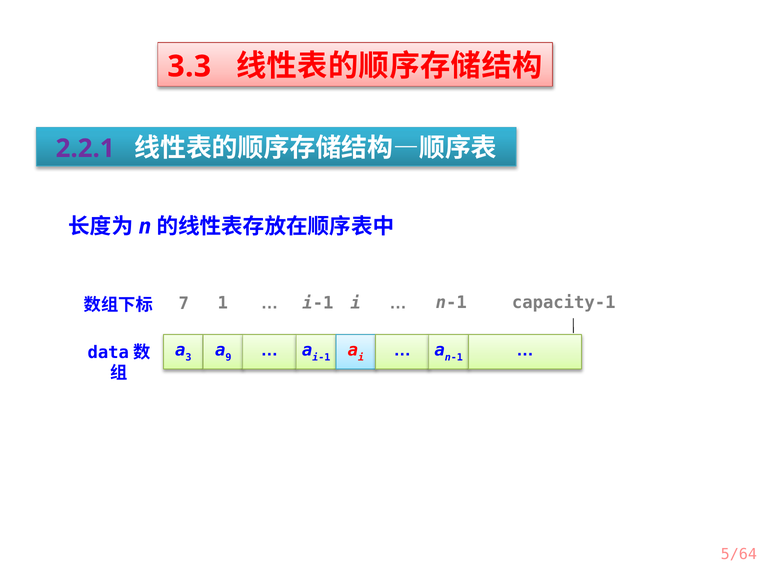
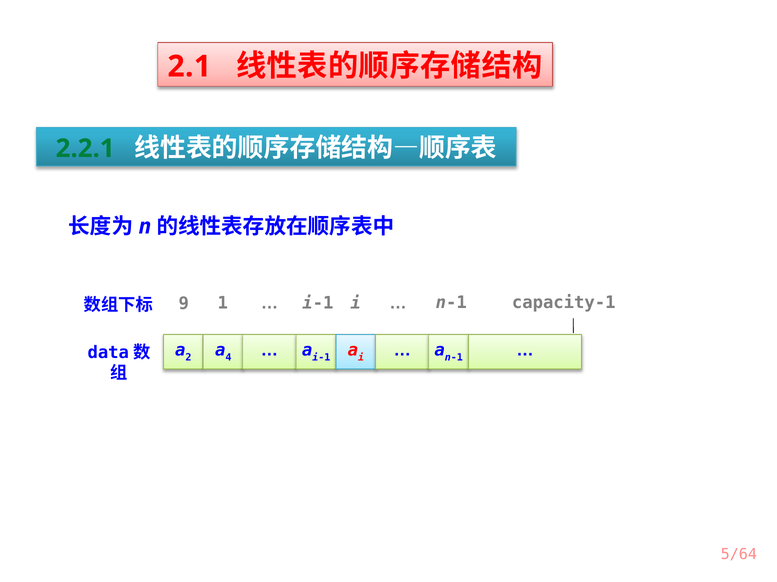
3.3: 3.3 -> 2.1
2.2.1 colour: purple -> green
7: 7 -> 9
3: 3 -> 2
9: 9 -> 4
